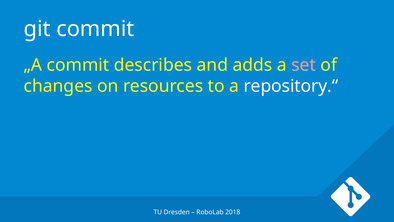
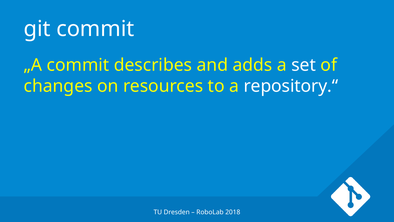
set colour: pink -> white
